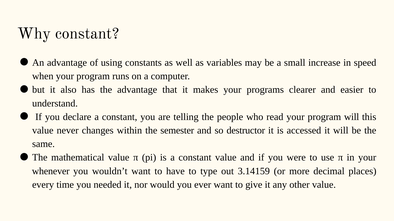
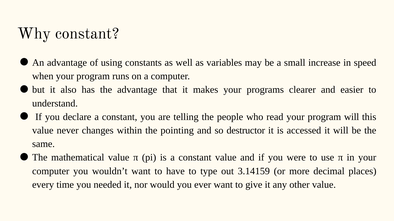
semester: semester -> pointing
whenever at (51, 171): whenever -> computer
